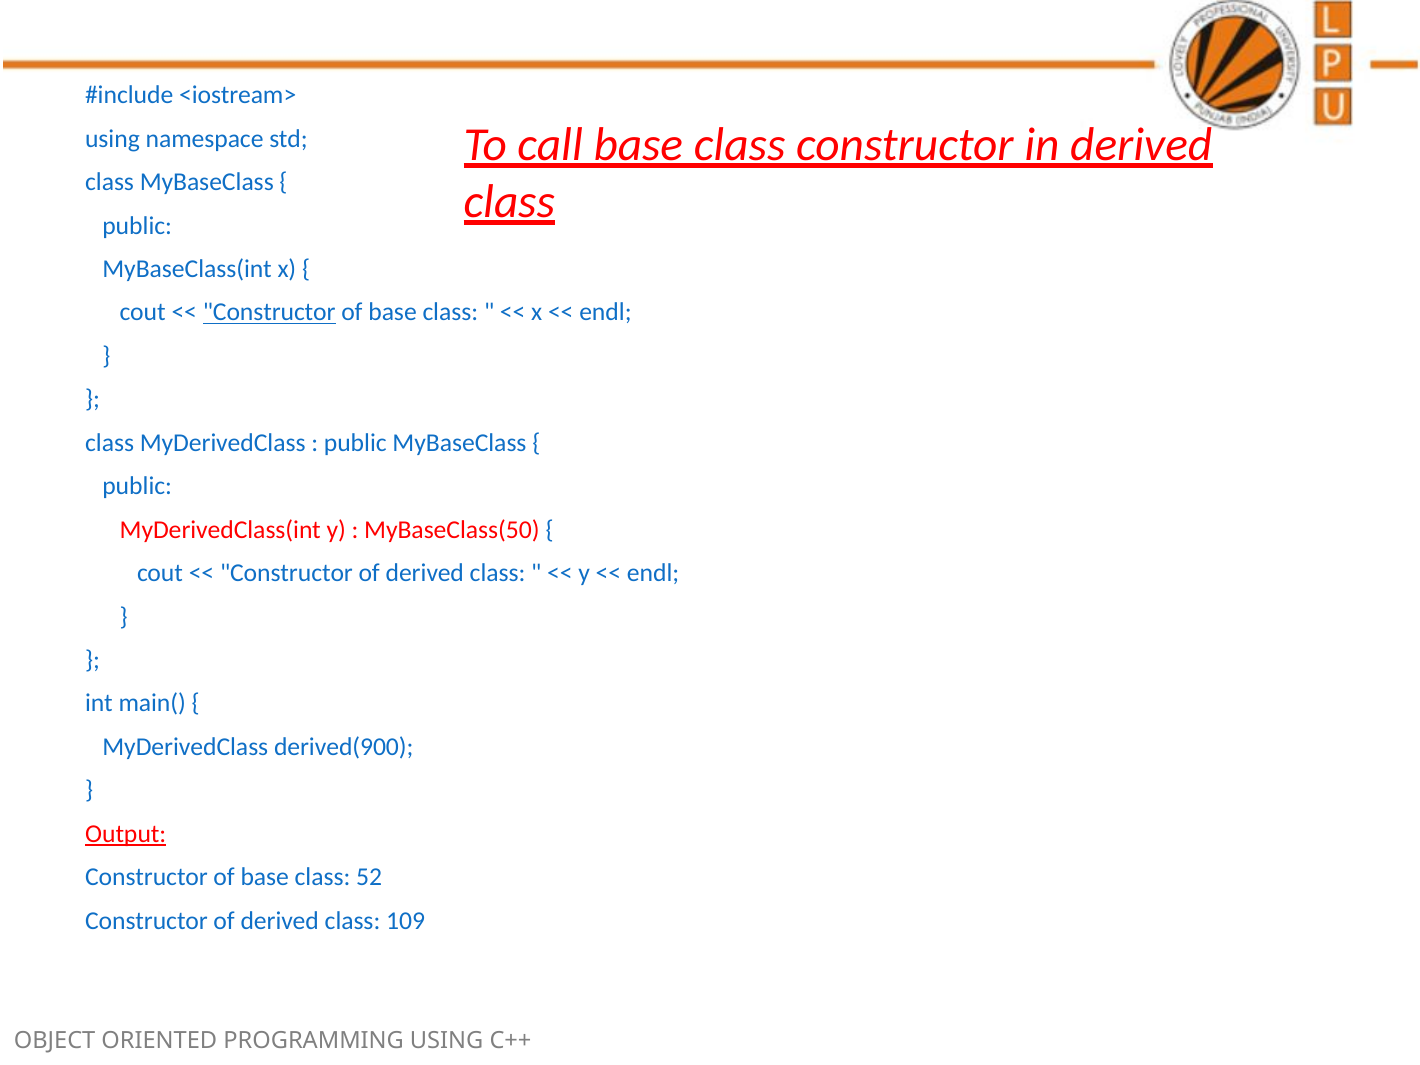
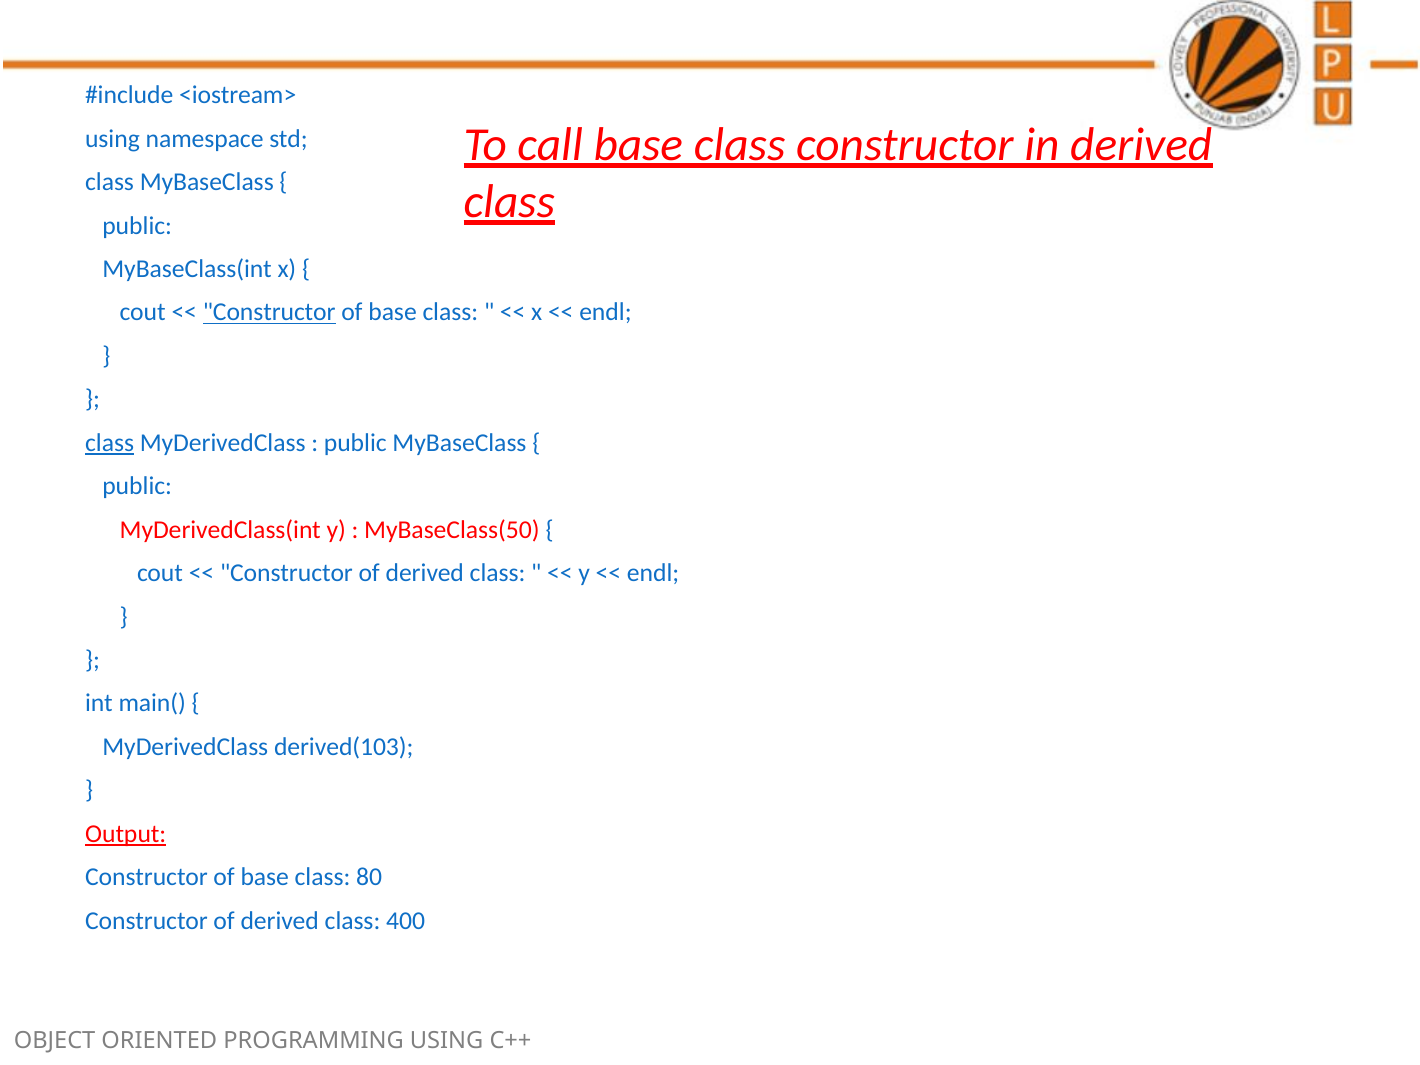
class at (110, 443) underline: none -> present
derived(900: derived(900 -> derived(103
52: 52 -> 80
109: 109 -> 400
